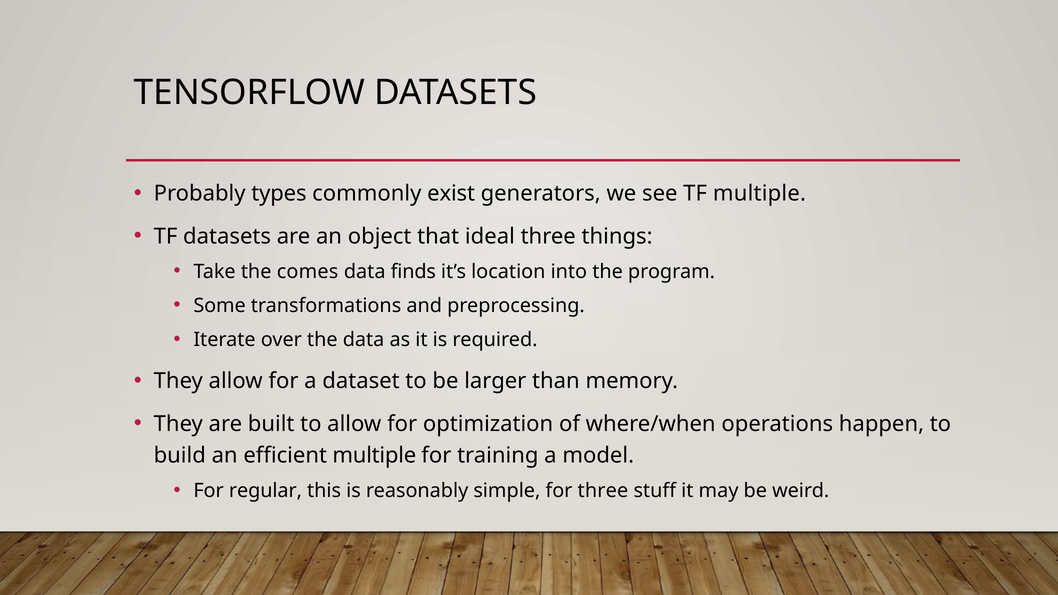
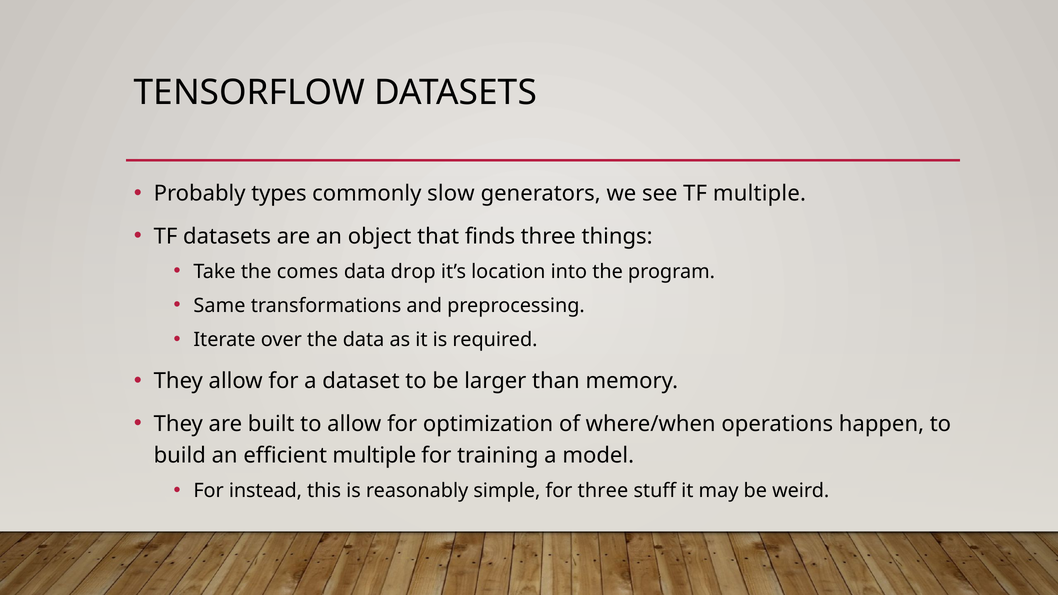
exist: exist -> slow
ideal: ideal -> finds
finds: finds -> drop
Some: Some -> Same
regular: regular -> instead
